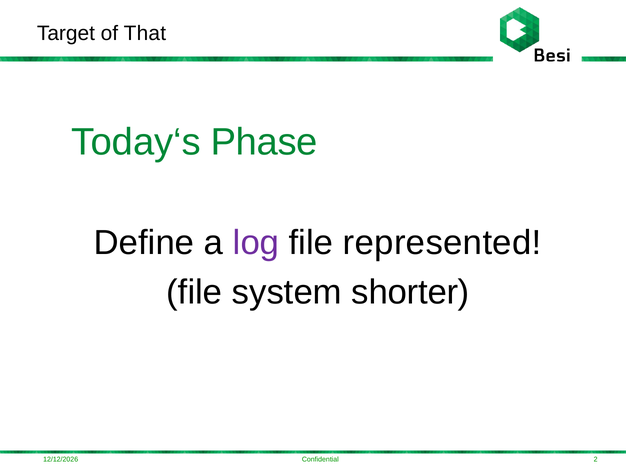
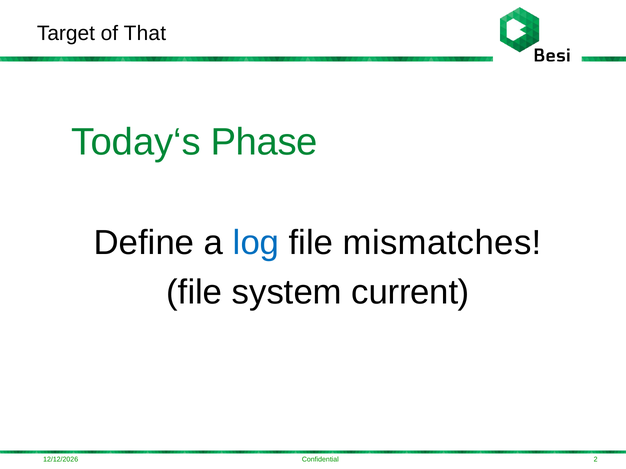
log colour: purple -> blue
represented: represented -> mismatches
shorter: shorter -> current
